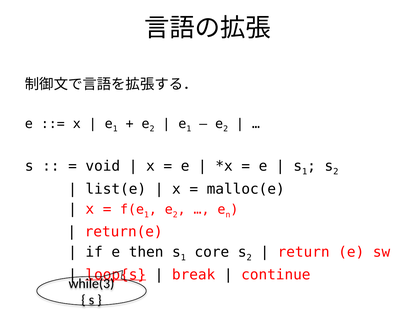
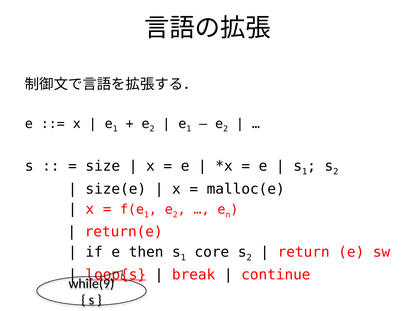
void: void -> size
list(e: list(e -> size(e
while(3: while(3 -> while(9
